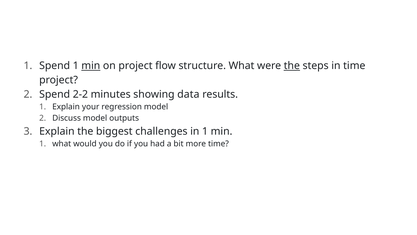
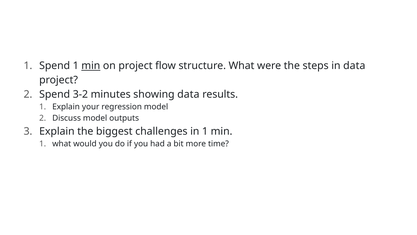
the at (292, 66) underline: present -> none
in time: time -> data
2-2: 2-2 -> 3-2
